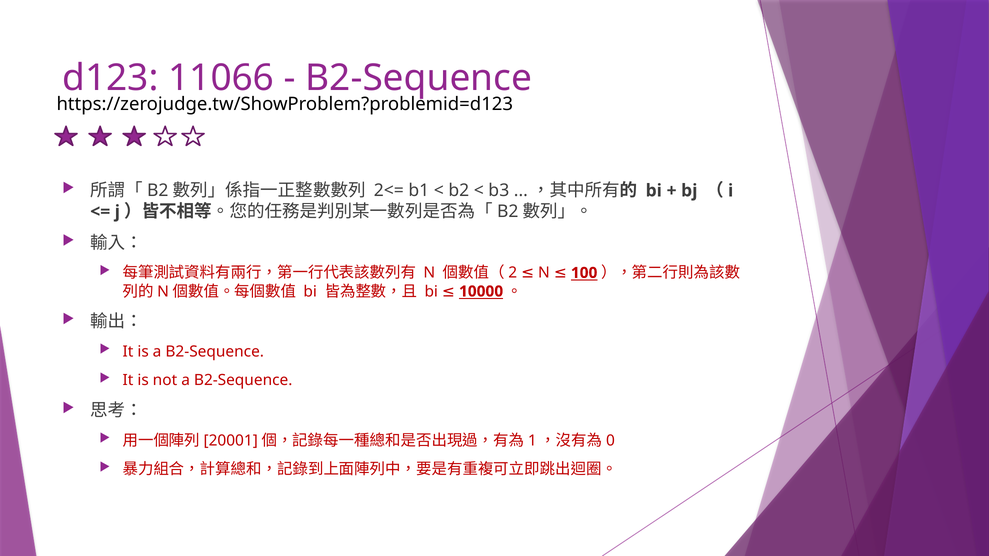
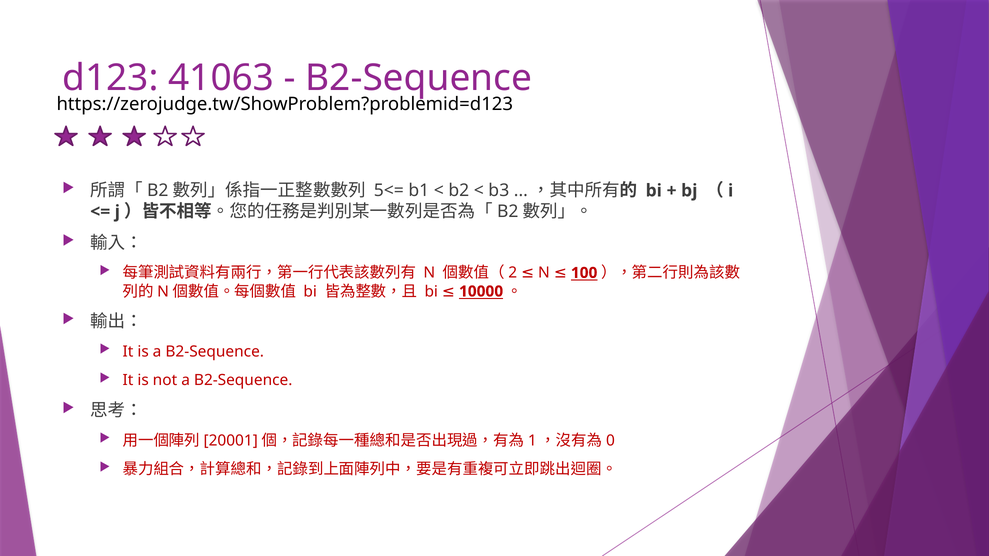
11066: 11066 -> 41063
2<=: 2<= -> 5<=
